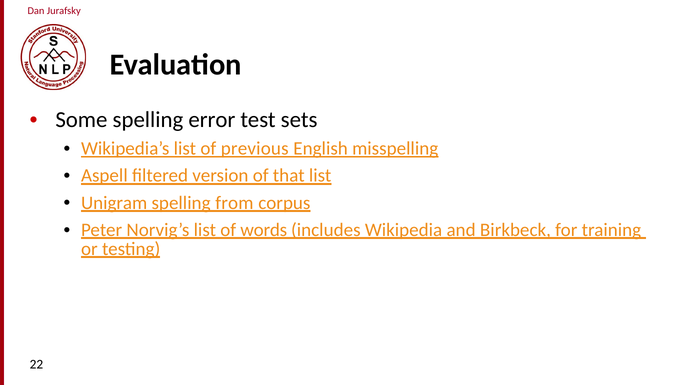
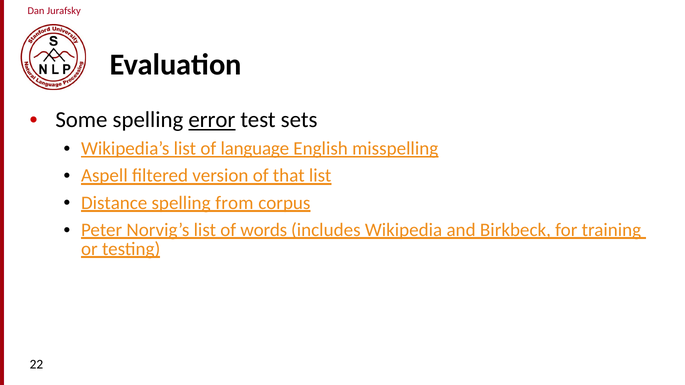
error underline: none -> present
previous: previous -> language
Unigram: Unigram -> Distance
